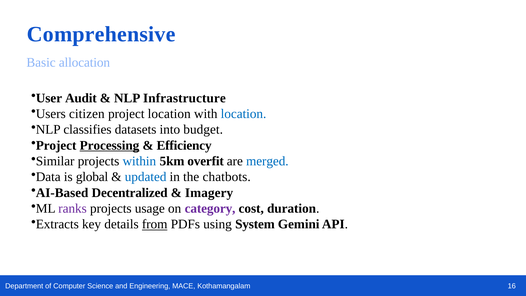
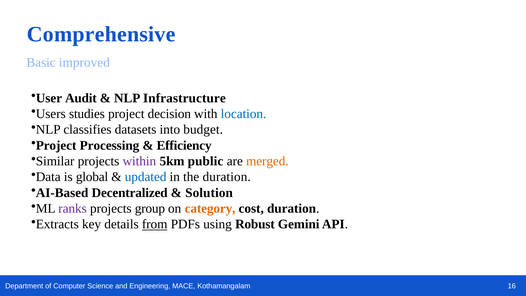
allocation: allocation -> improved
citizen: citizen -> studies
project location: location -> decision
Processing underline: present -> none
within colour: blue -> purple
overfit: overfit -> public
merged colour: blue -> orange
the chatbots: chatbots -> duration
Imagery: Imagery -> Solution
usage: usage -> group
category colour: purple -> orange
System: System -> Robust
